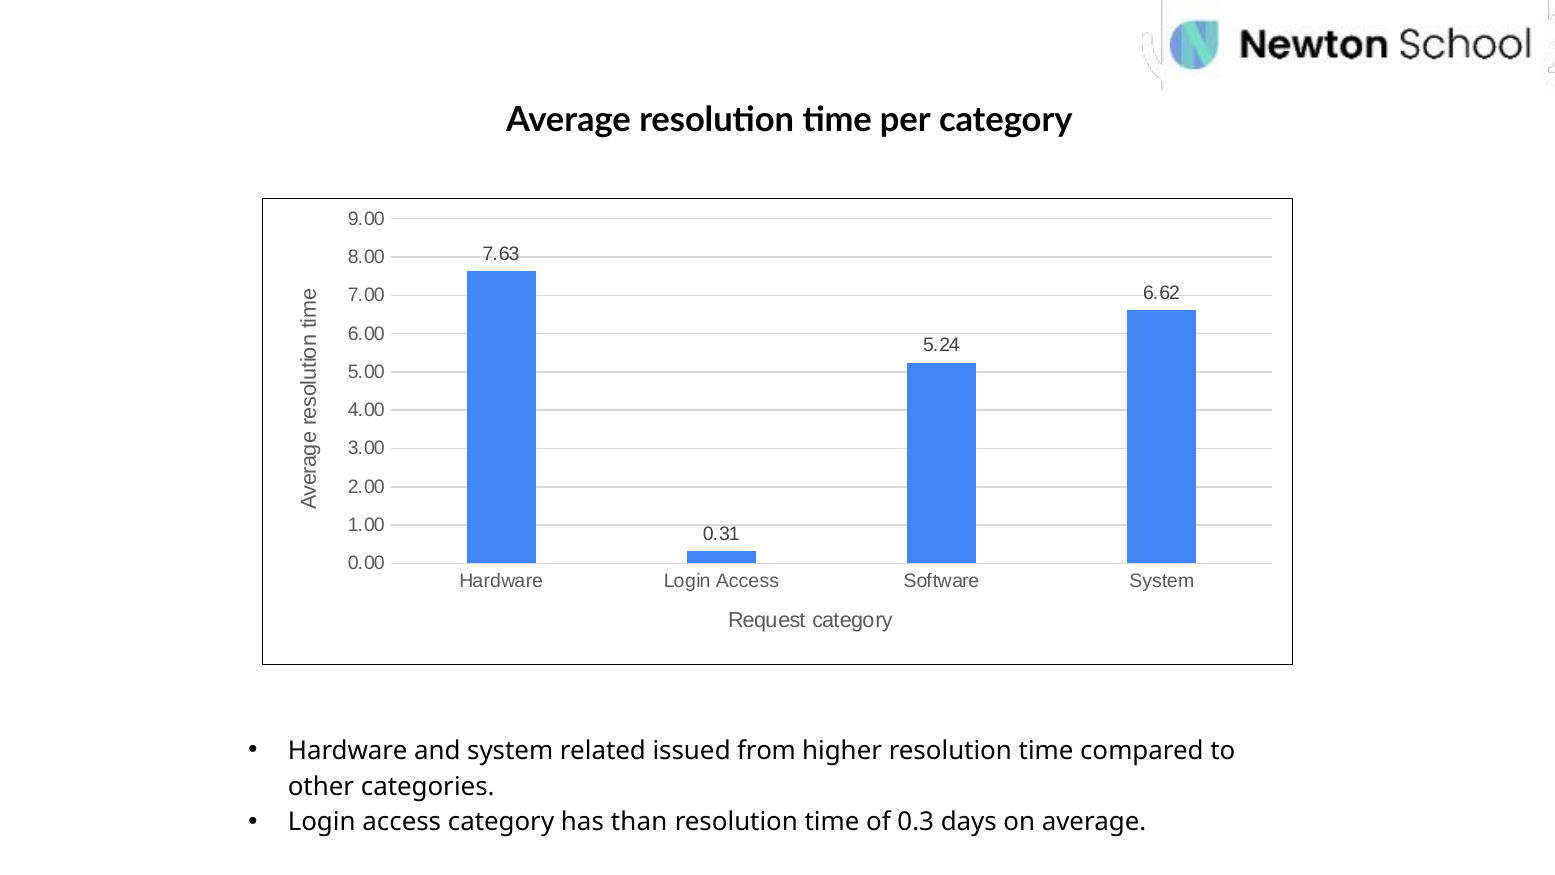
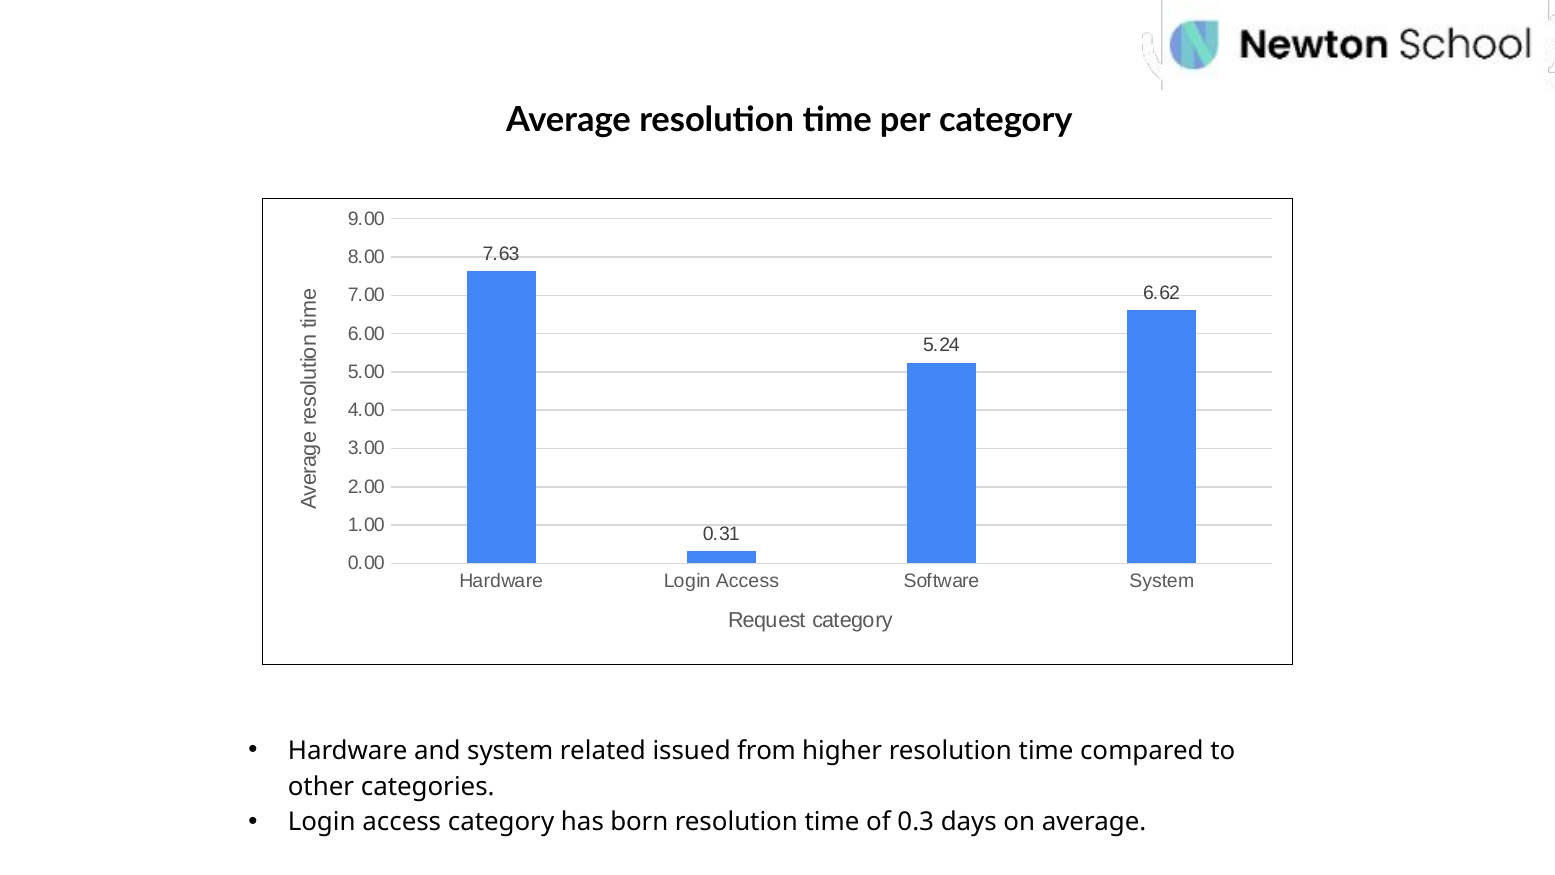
than: than -> born
